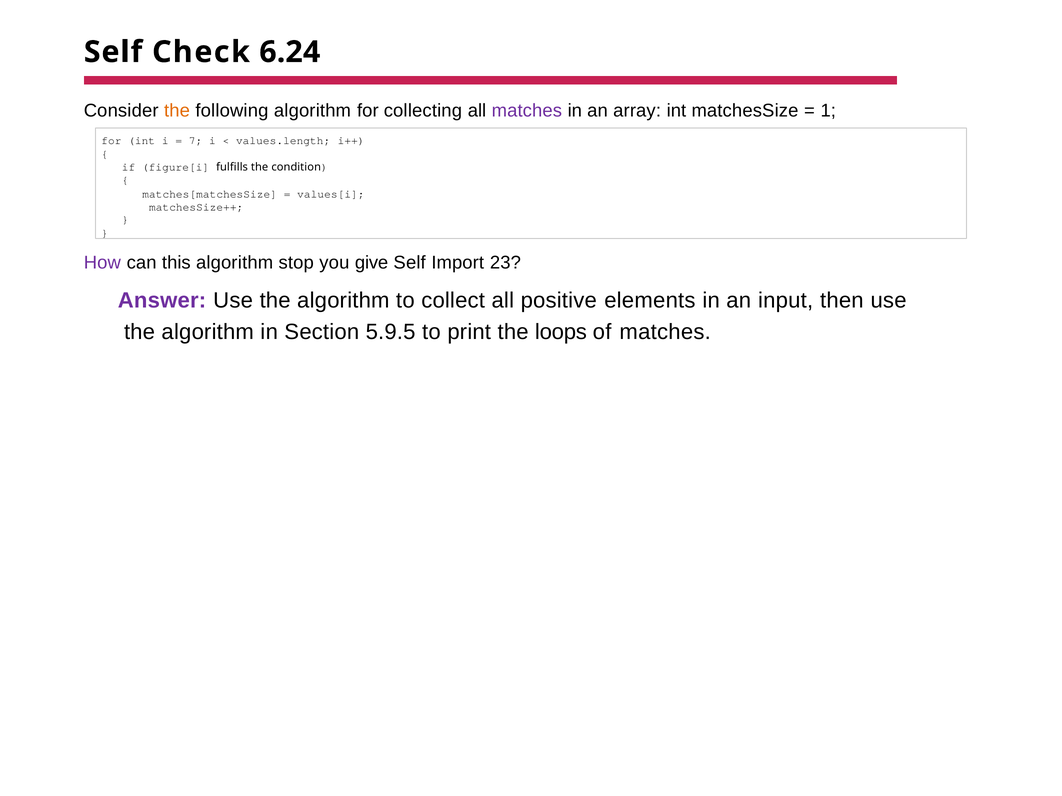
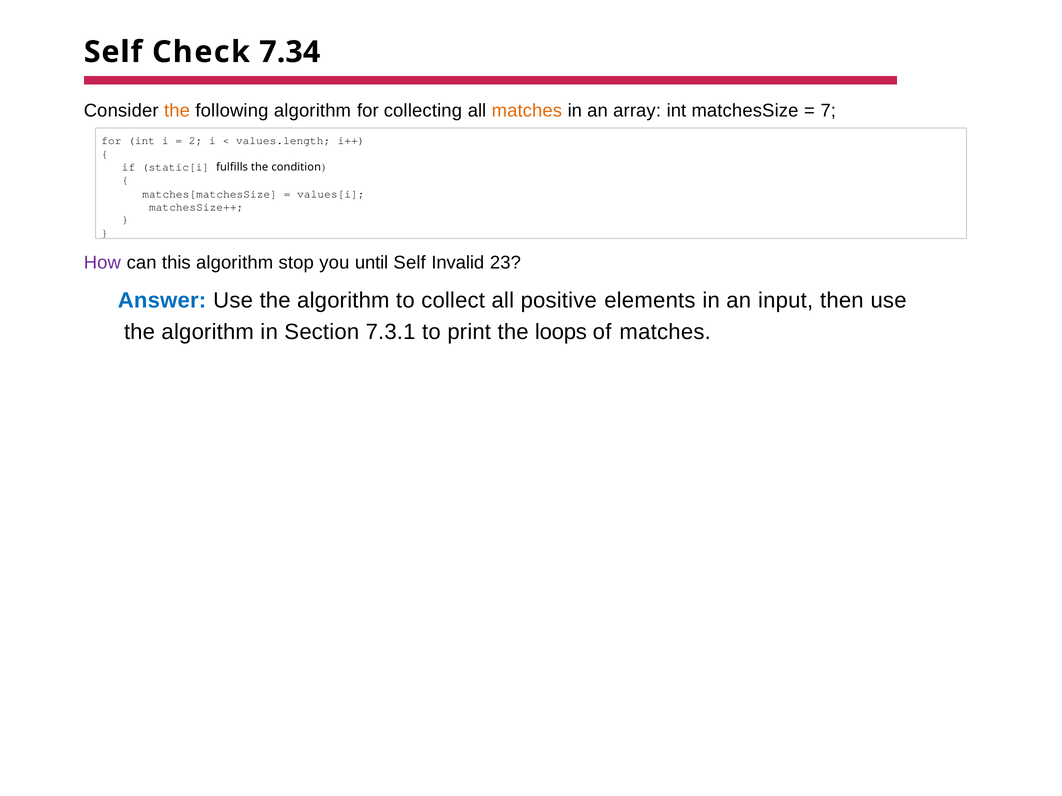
6.24: 6.24 -> 7.34
matches at (527, 111) colour: purple -> orange
1: 1 -> 7
7: 7 -> 2
figure[i: figure[i -> static[i
give: give -> until
Import: Import -> Invalid
Answer colour: purple -> blue
5.9.5: 5.9.5 -> 7.3.1
